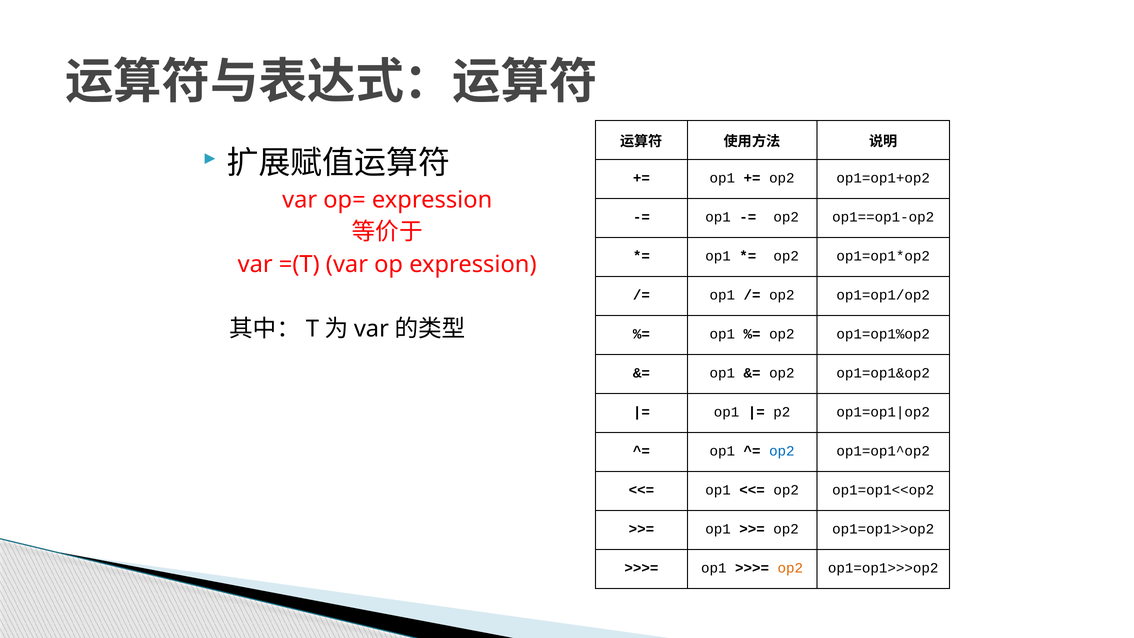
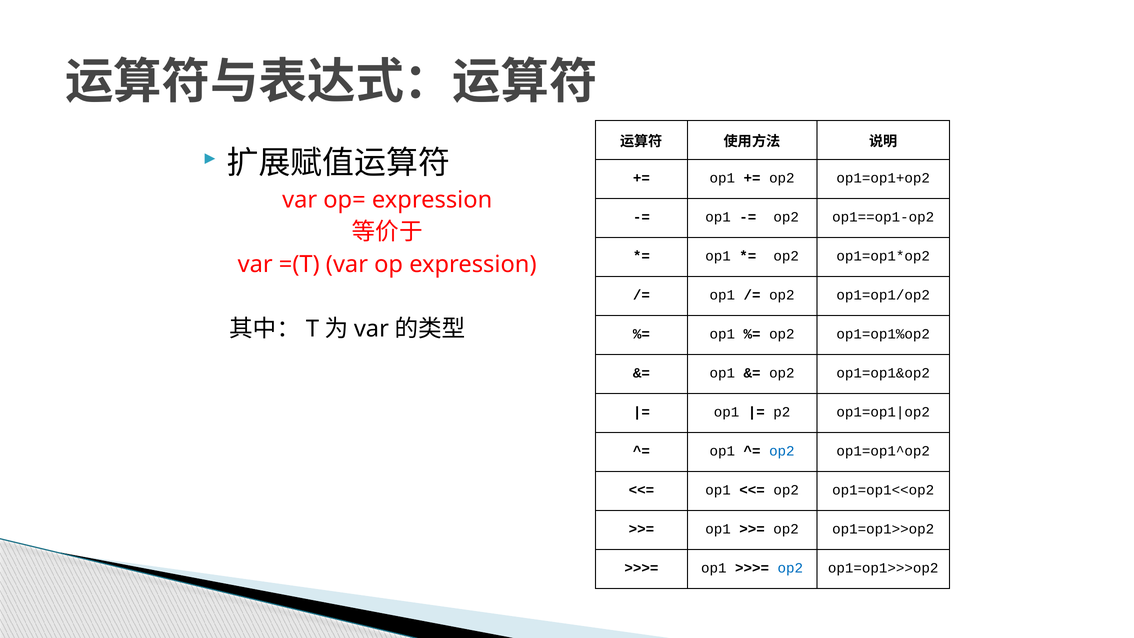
op2 at (790, 568) colour: orange -> blue
